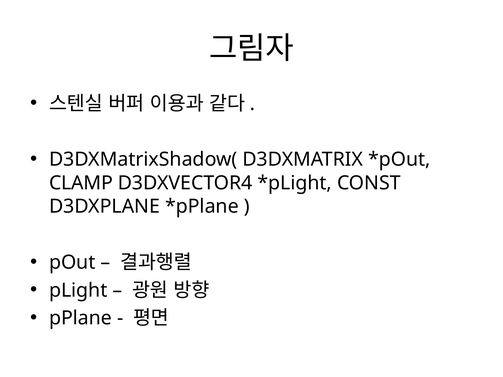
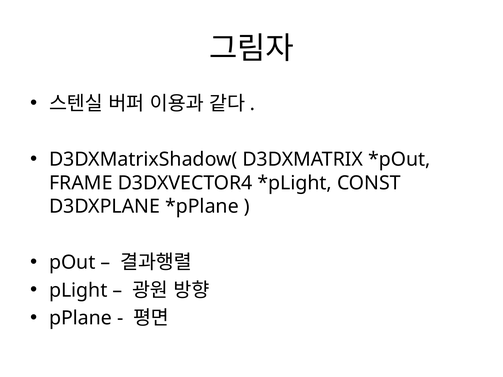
CLAMP: CLAMP -> FRAME
